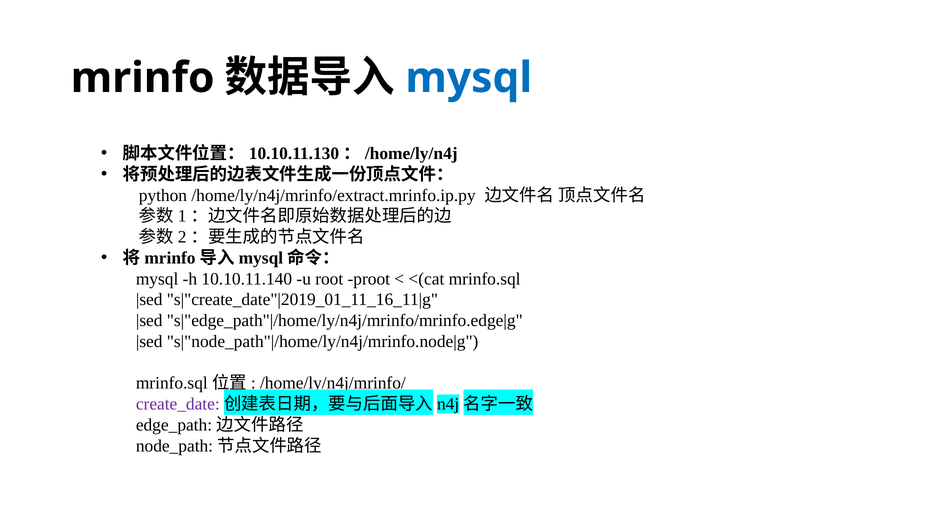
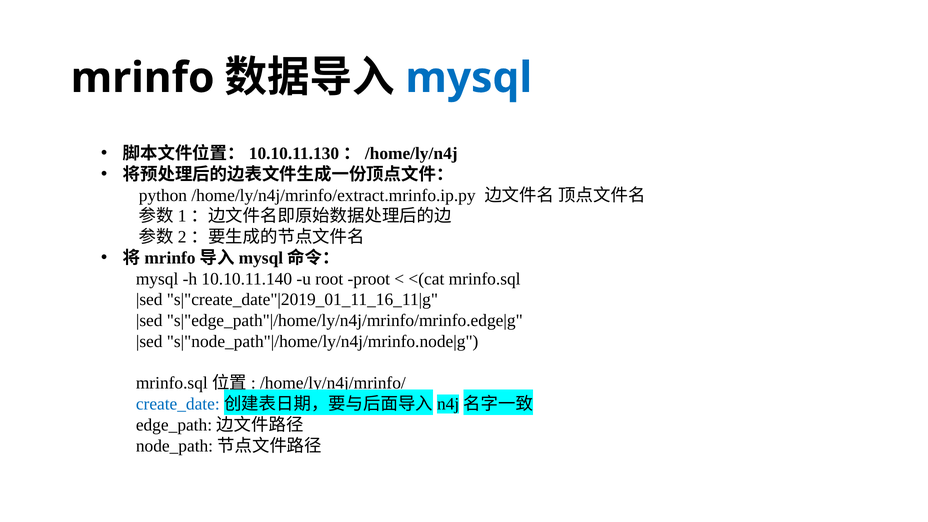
create_date colour: purple -> blue
